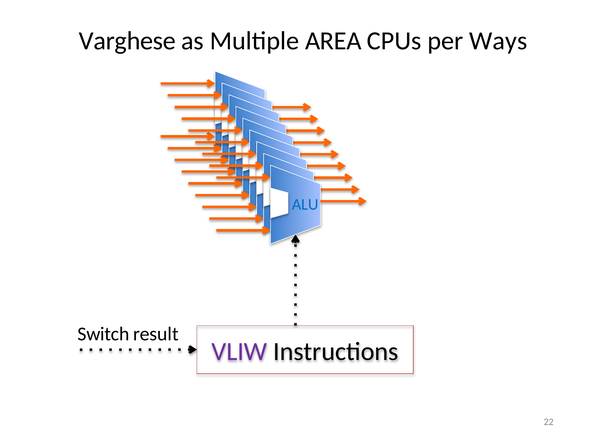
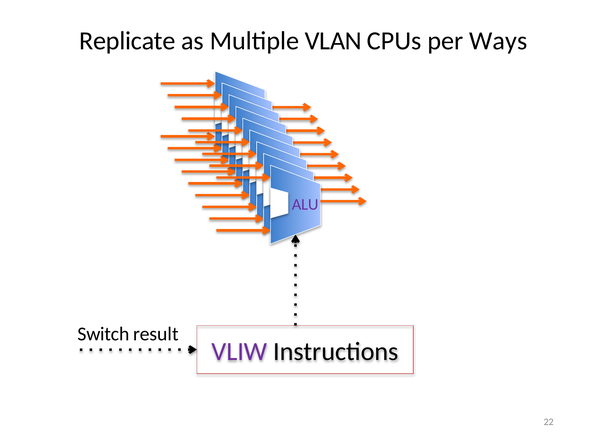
Varghese: Varghese -> Replicate
AREA: AREA -> VLAN
ALU at (305, 204) colour: blue -> purple
